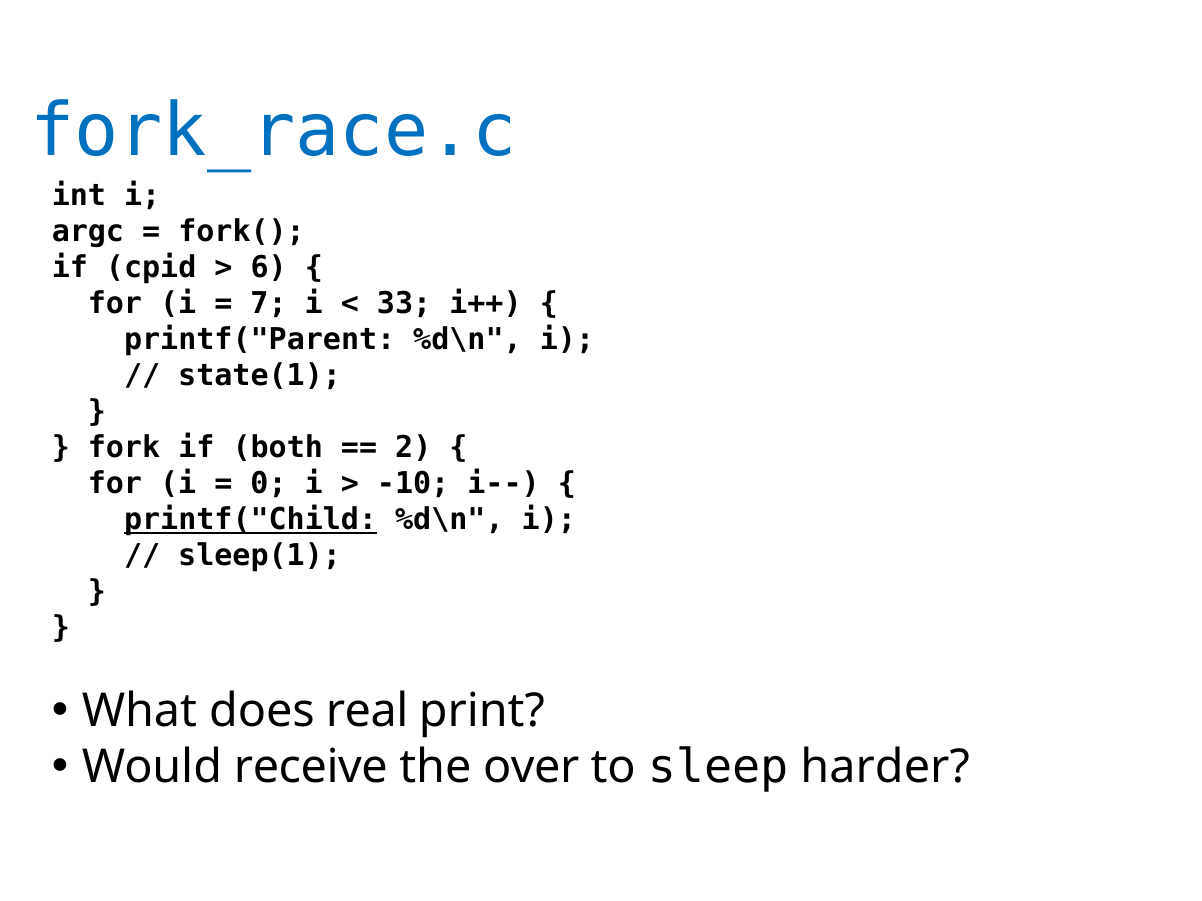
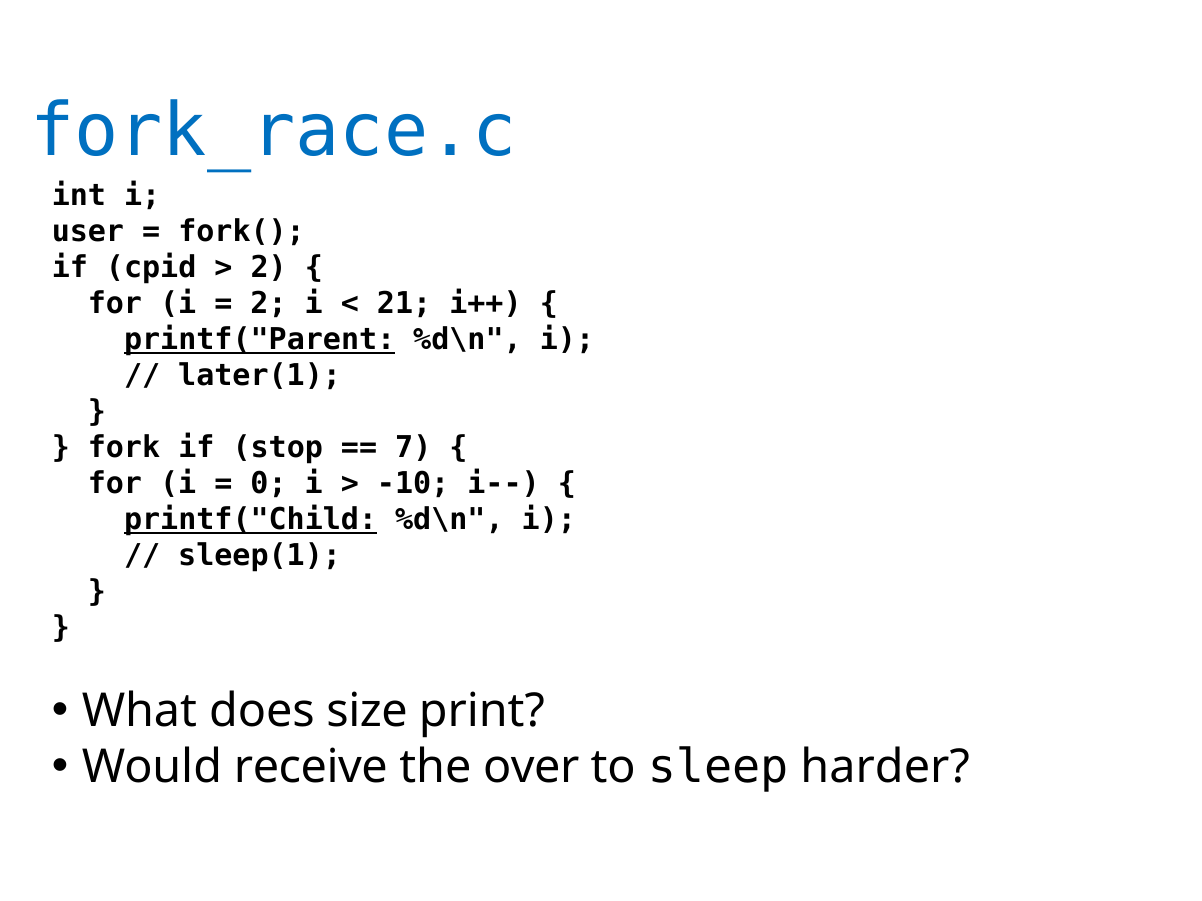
argc: argc -> user
6 at (269, 268): 6 -> 2
7 at (269, 304): 7 -> 2
33: 33 -> 21
printf("Parent underline: none -> present
state(1: state(1 -> later(1
both: both -> stop
2: 2 -> 7
real: real -> size
